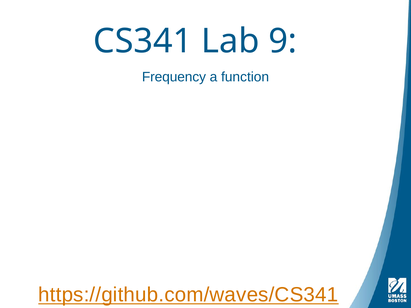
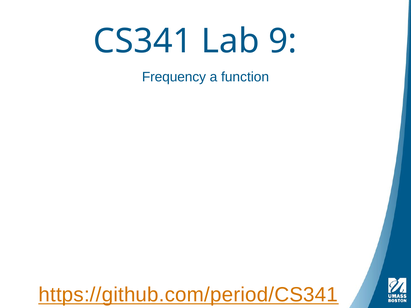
https://github.com/waves/CS341: https://github.com/waves/CS341 -> https://github.com/period/CS341
